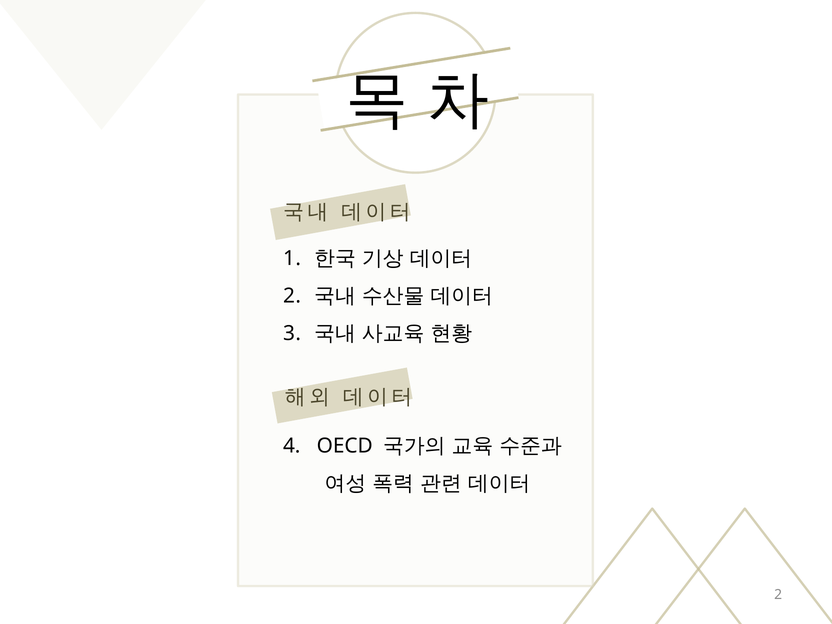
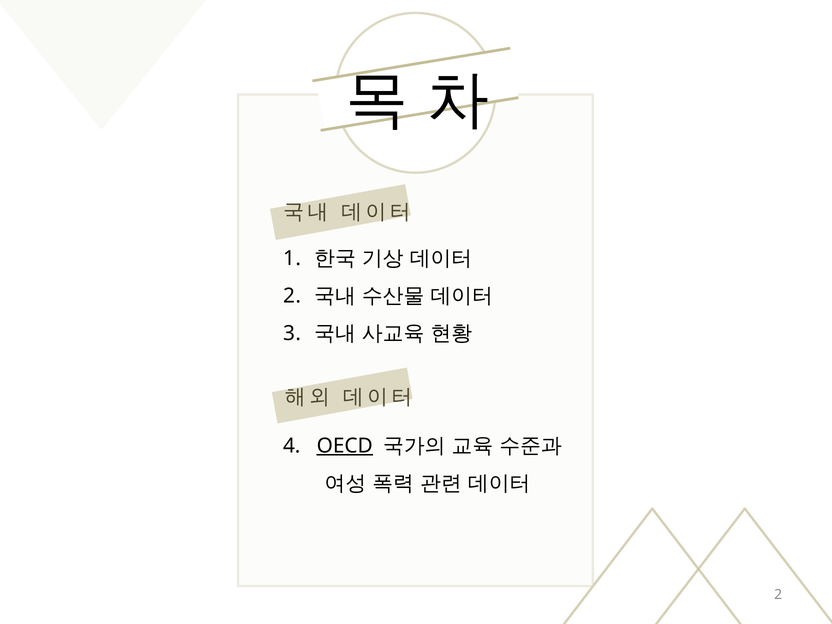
OECD underline: none -> present
